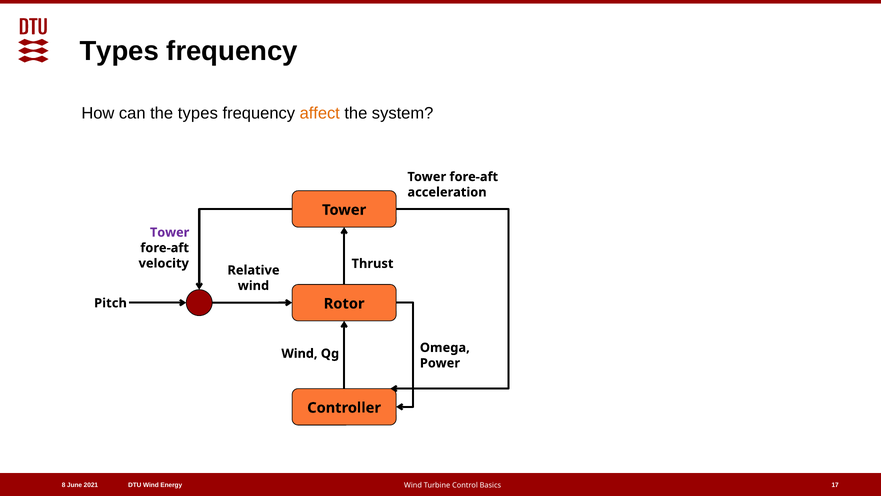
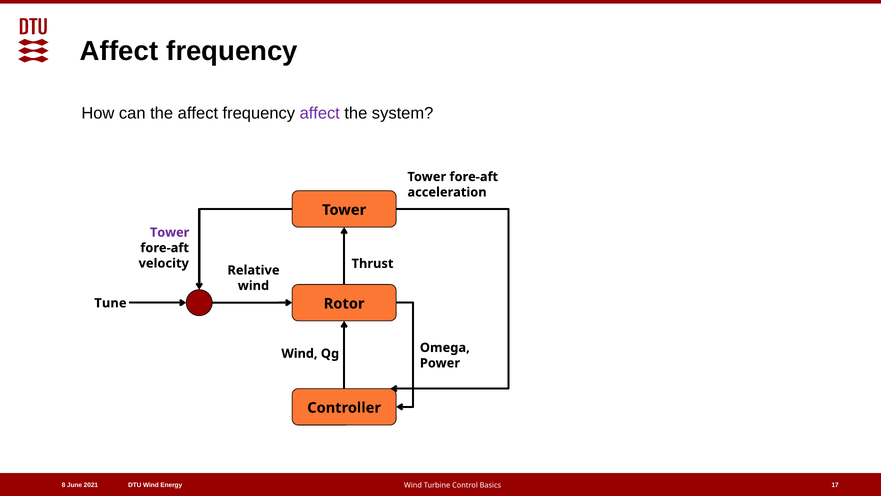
Types at (119, 51): Types -> Affect
the types: types -> affect
affect at (320, 113) colour: orange -> purple
Pitch: Pitch -> Tune
